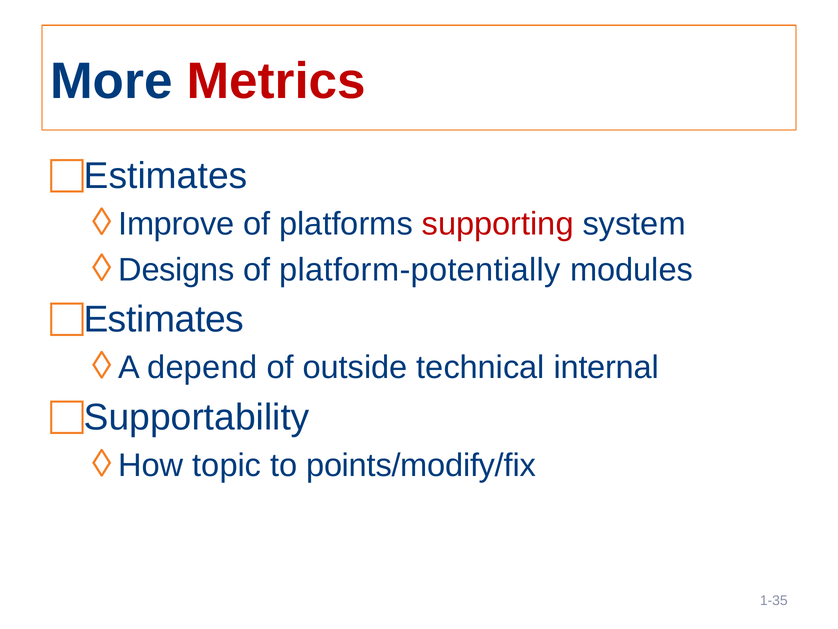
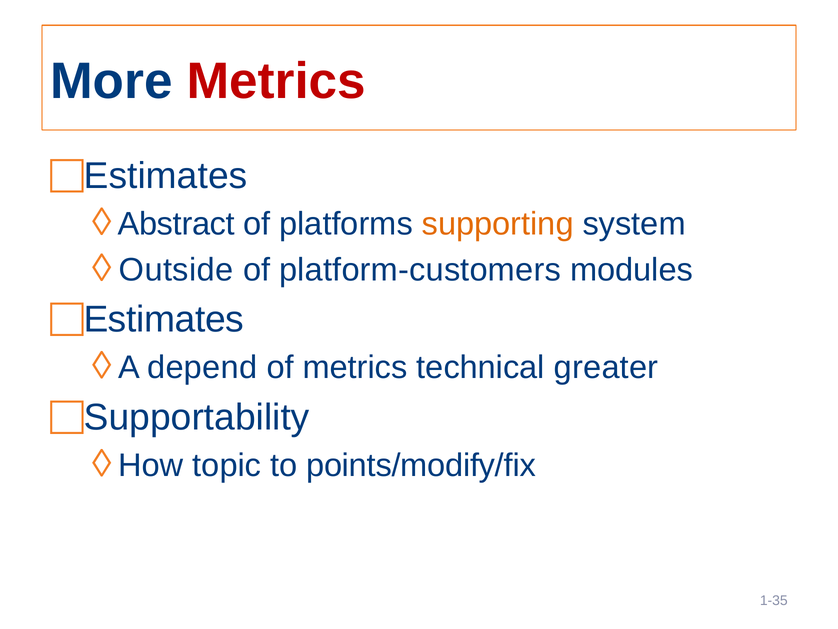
Improve: Improve -> Abstract
supporting colour: red -> orange
Designs: Designs -> Outside
platform-potentially: platform-potentially -> platform-customers
of outside: outside -> metrics
internal: internal -> greater
